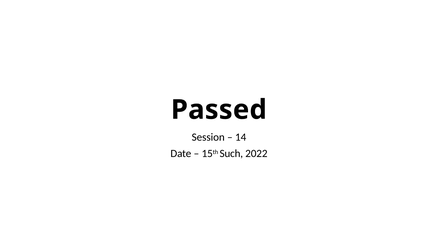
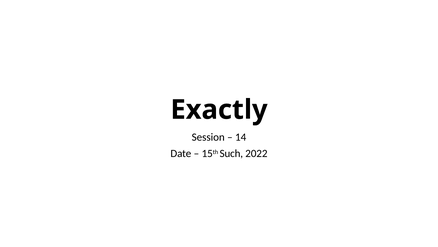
Passed: Passed -> Exactly
